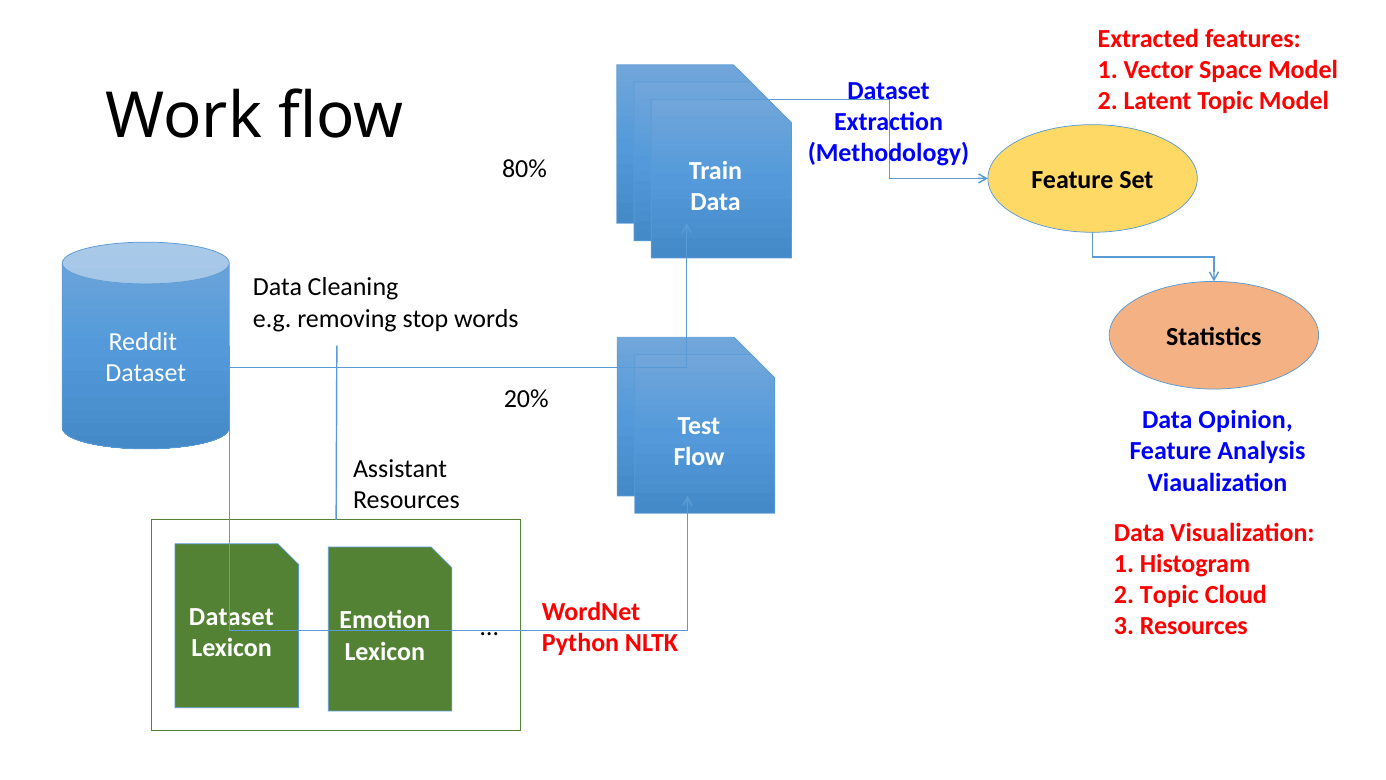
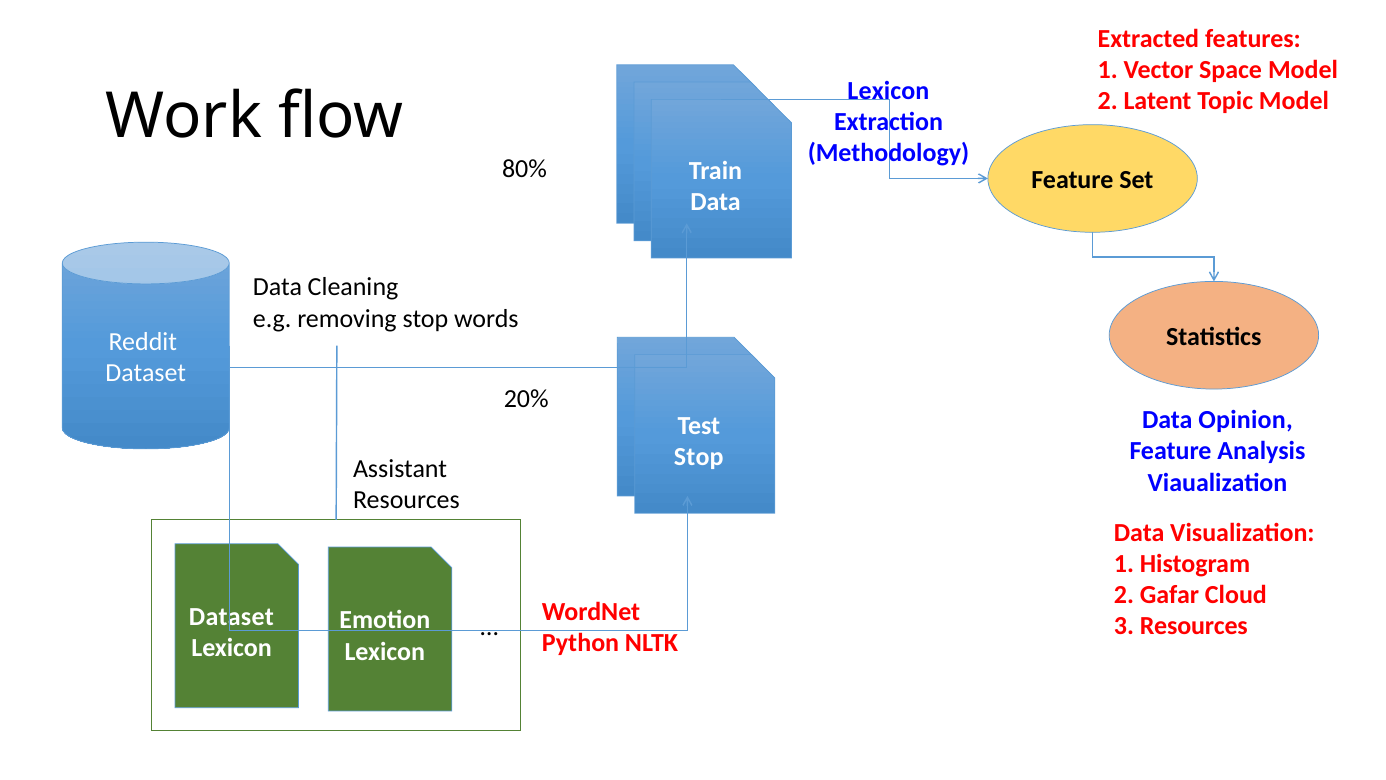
Dataset at (889, 91): Dataset -> Lexicon
Flow at (699, 457): Flow -> Stop
2 Topic: Topic -> Gafar
